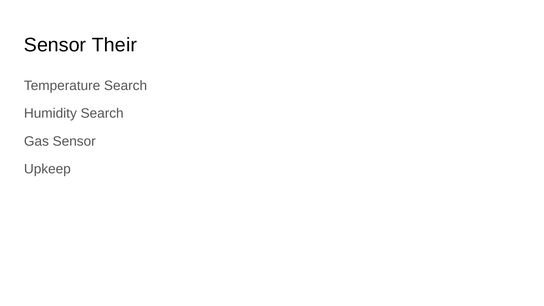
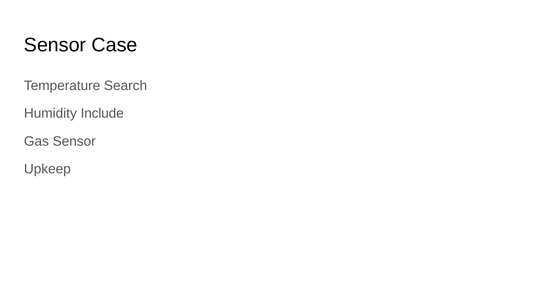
Their: Their -> Case
Humidity Search: Search -> Include
